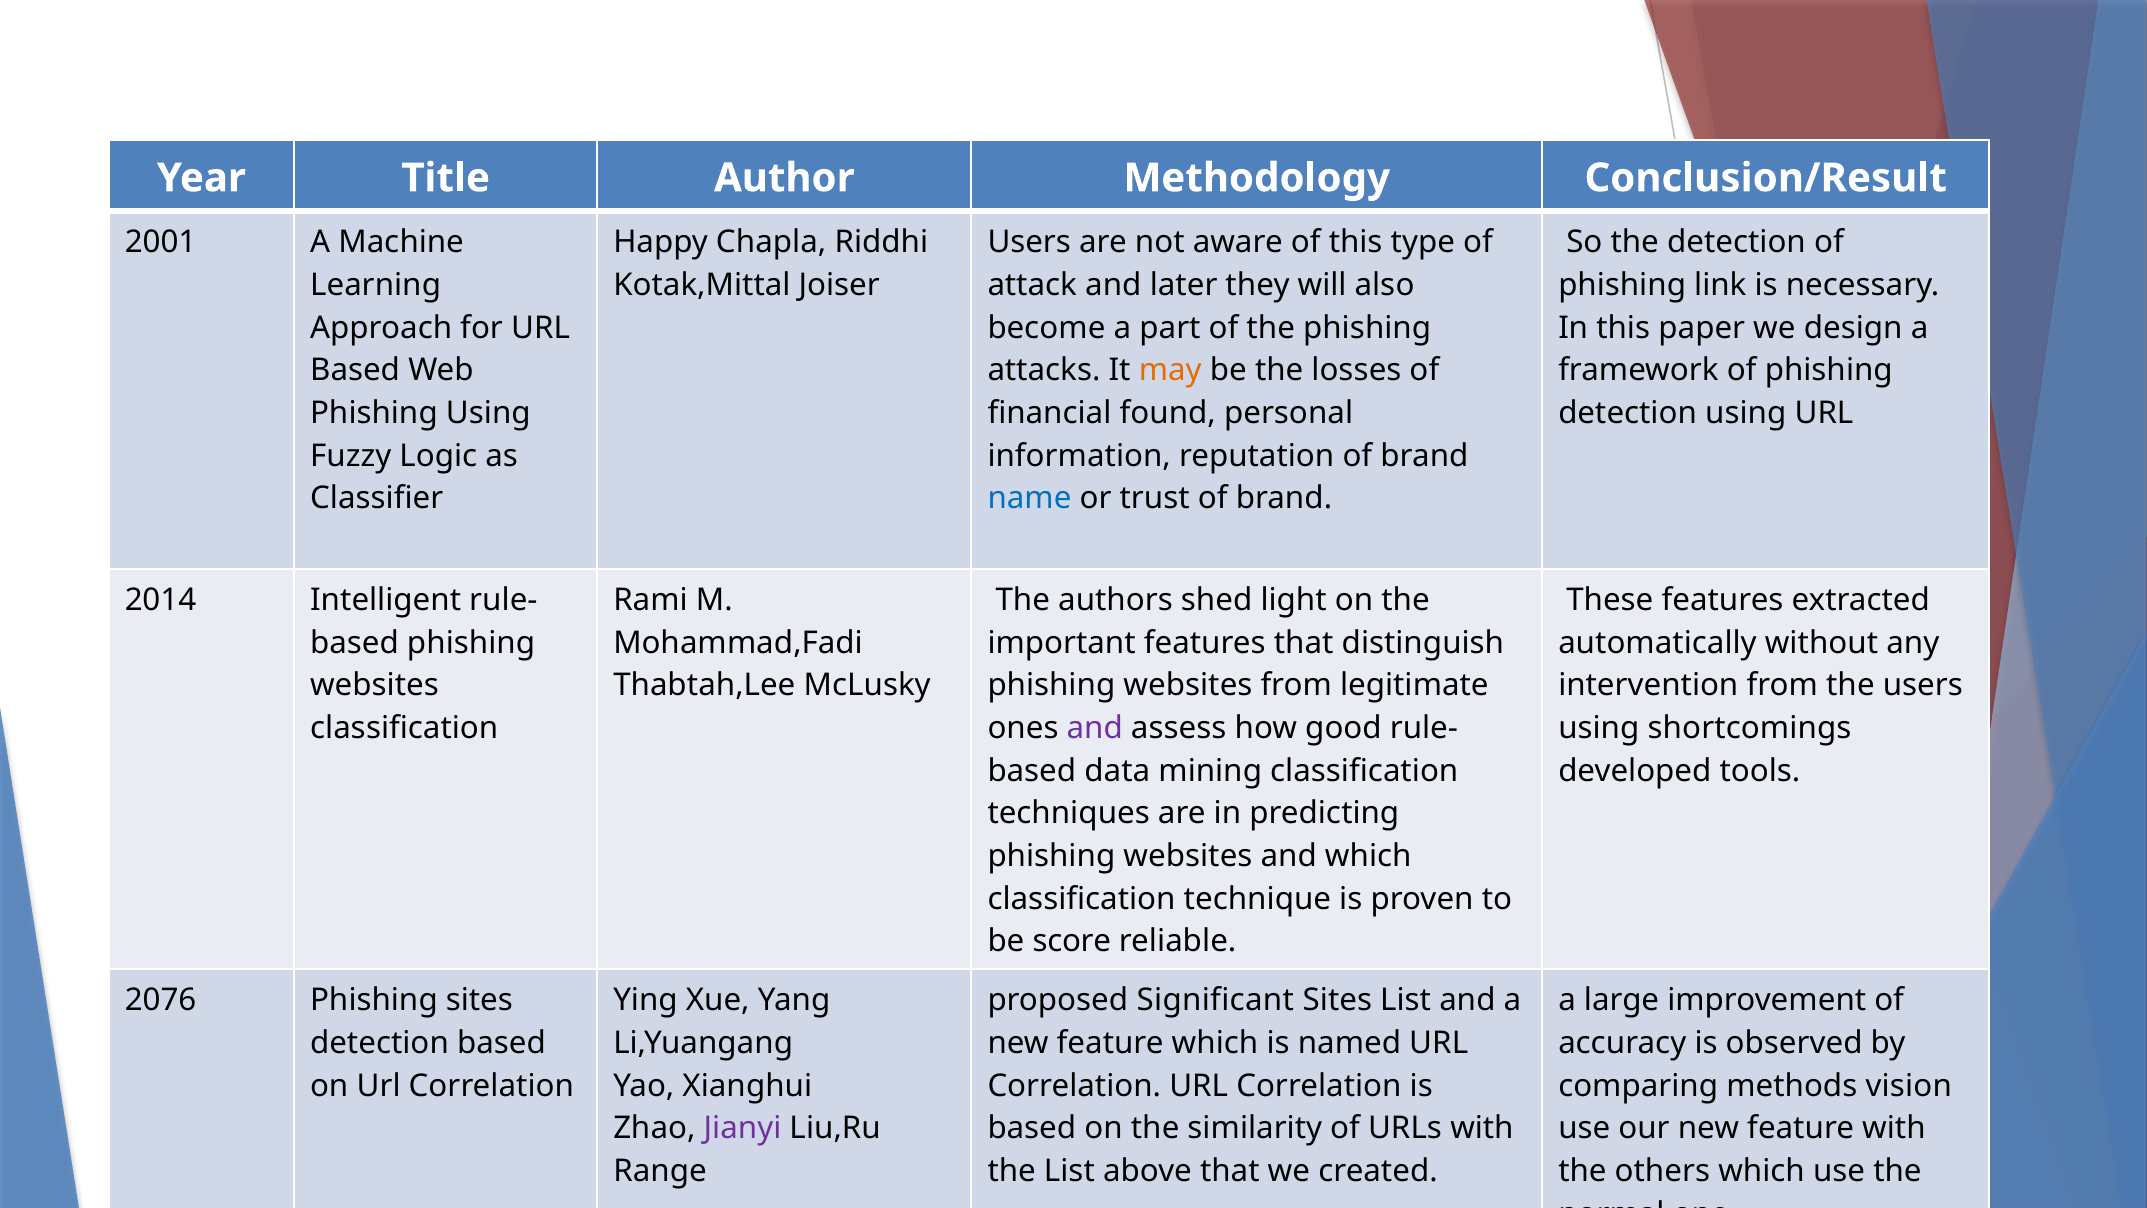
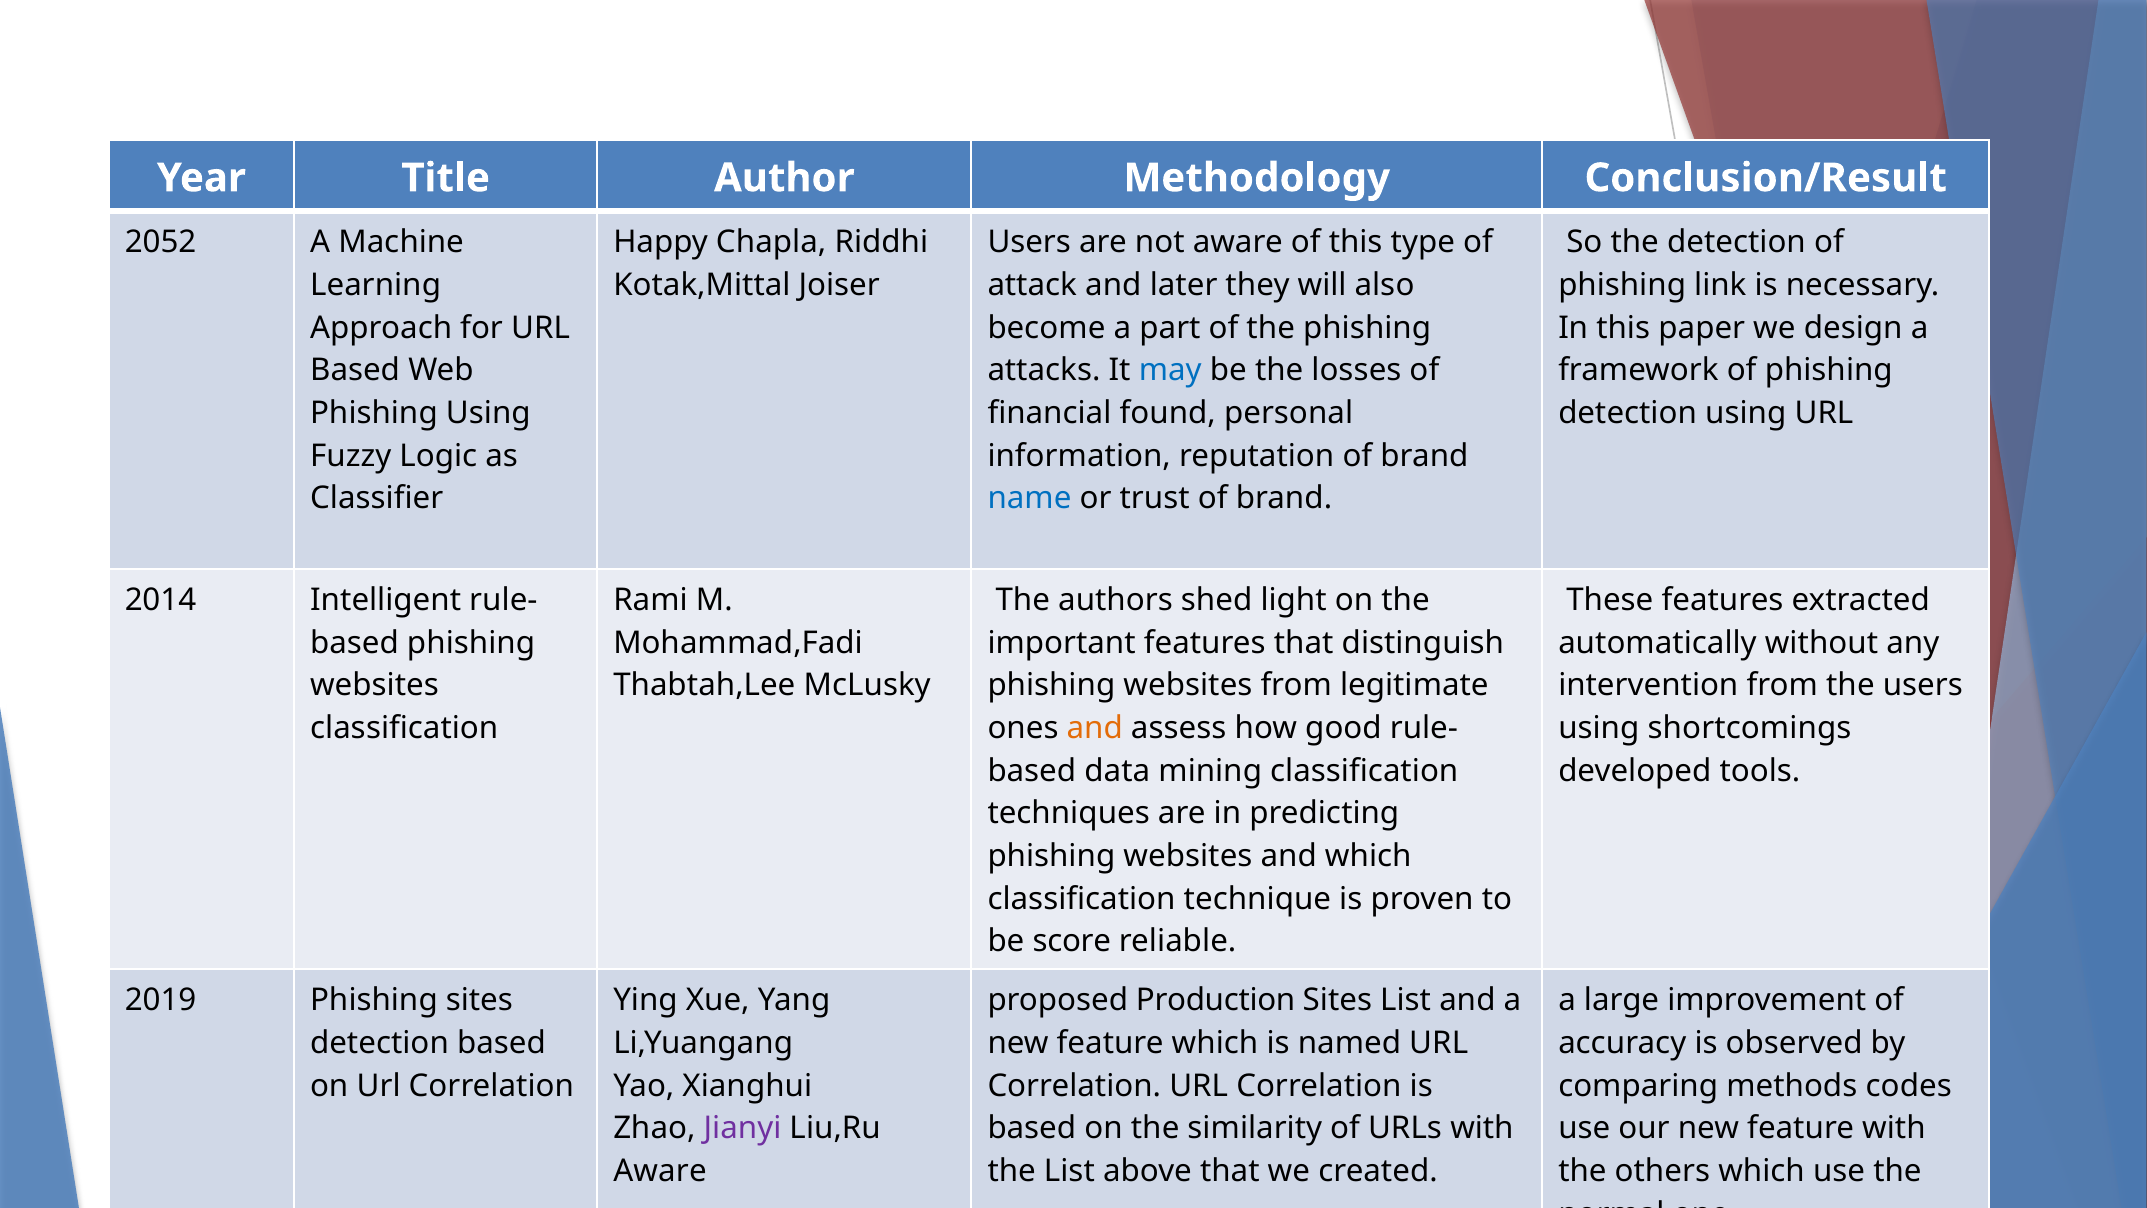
2001: 2001 -> 2052
may colour: orange -> blue
and at (1095, 728) colour: purple -> orange
2076: 2076 -> 2019
Significant: Significant -> Production
vision: vision -> codes
Range at (660, 1171): Range -> Aware
